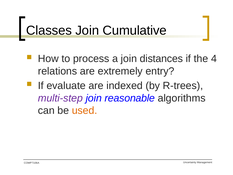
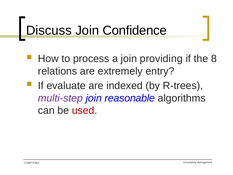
Classes: Classes -> Discuss
Cumulative: Cumulative -> Confidence
distances: distances -> providing
4: 4 -> 8
used colour: orange -> red
